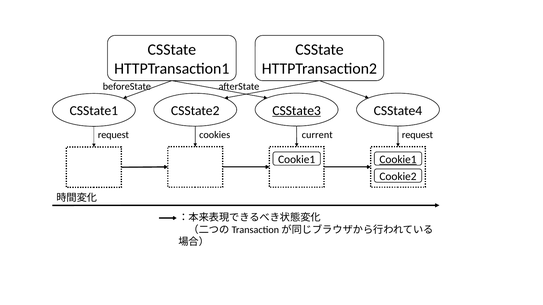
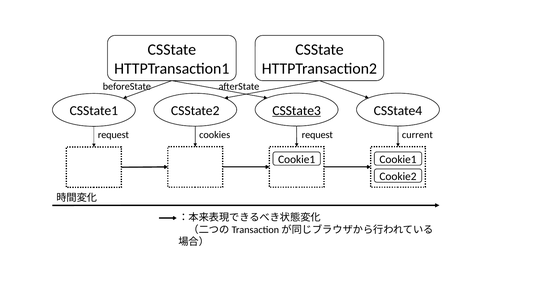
request at (417, 135): request -> current
cookies current: current -> request
Cookie1 at (398, 160) underline: present -> none
